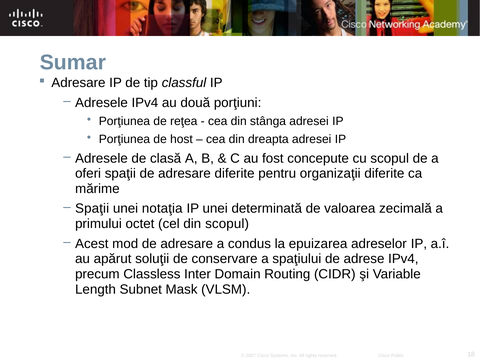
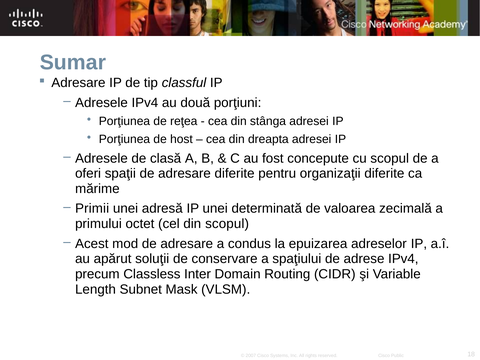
Spaţii at (92, 209): Spaţii -> Primii
notaţia: notaţia -> adresă
